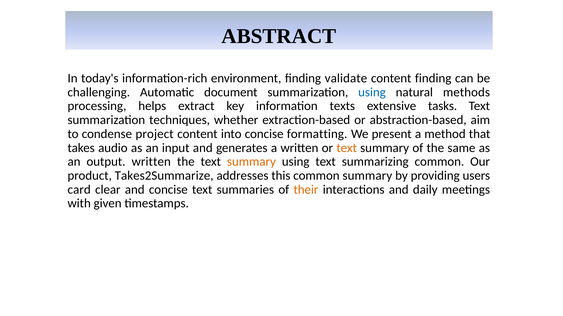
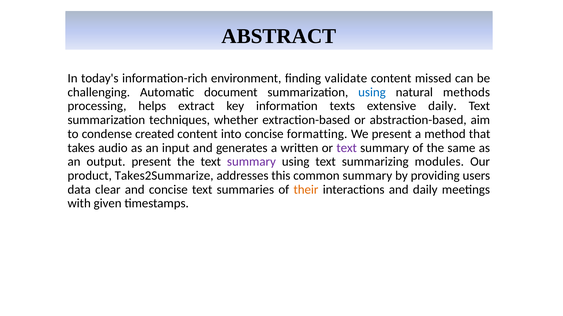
content finding: finding -> missed
extensive tasks: tasks -> daily
project: project -> created
text at (347, 148) colour: orange -> purple
output written: written -> present
summary at (251, 162) colour: orange -> purple
summarizing common: common -> modules
card: card -> data
